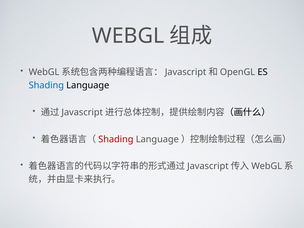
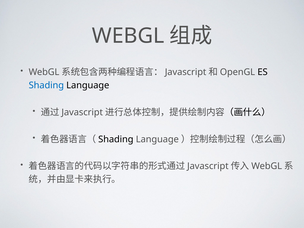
Shading at (116, 139) colour: red -> black
